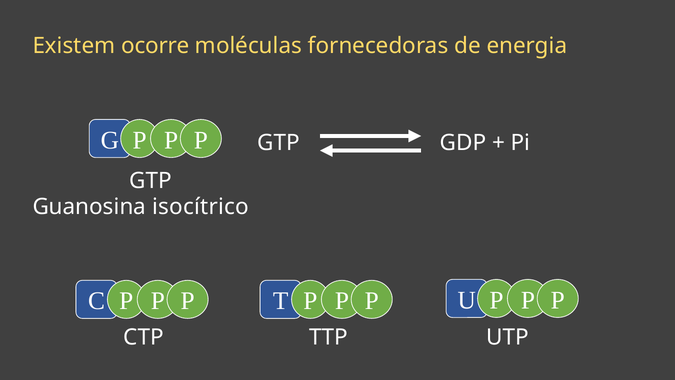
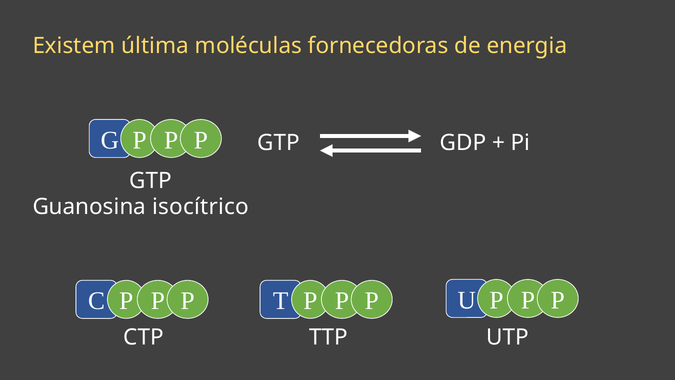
ocorre: ocorre -> última
